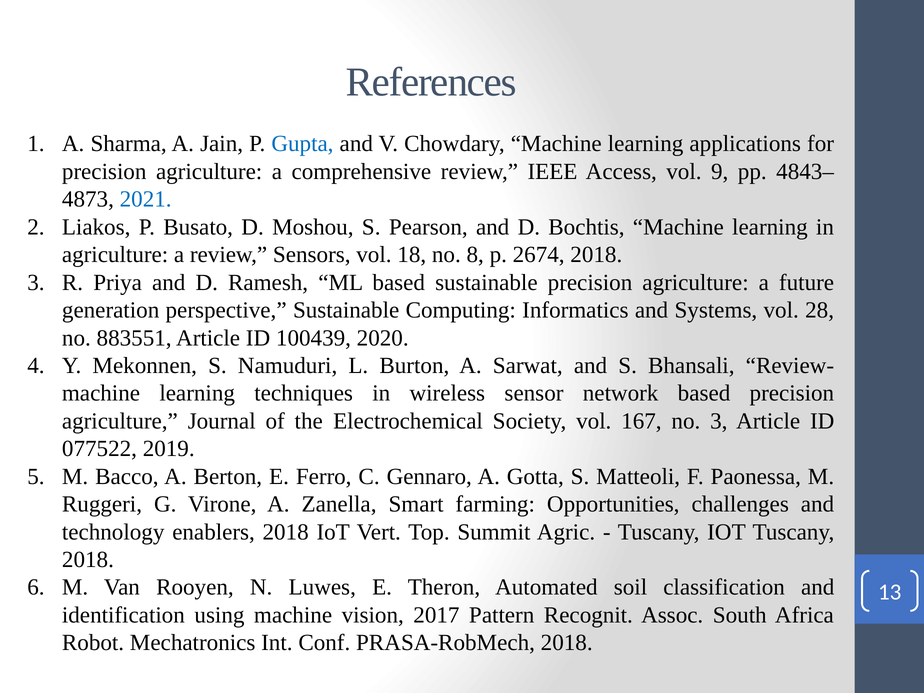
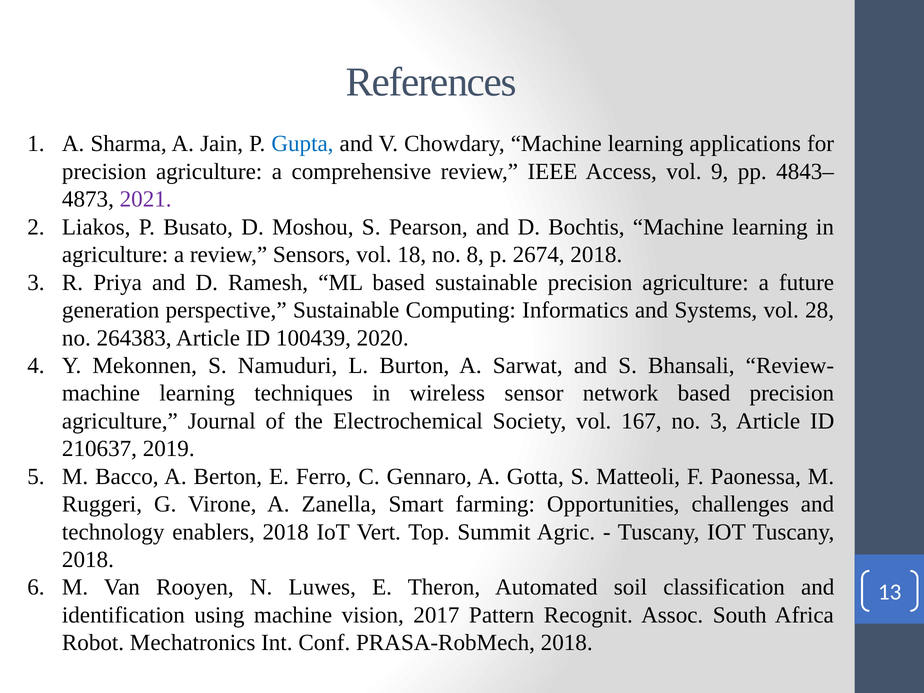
2021 colour: blue -> purple
883551: 883551 -> 264383
077522: 077522 -> 210637
